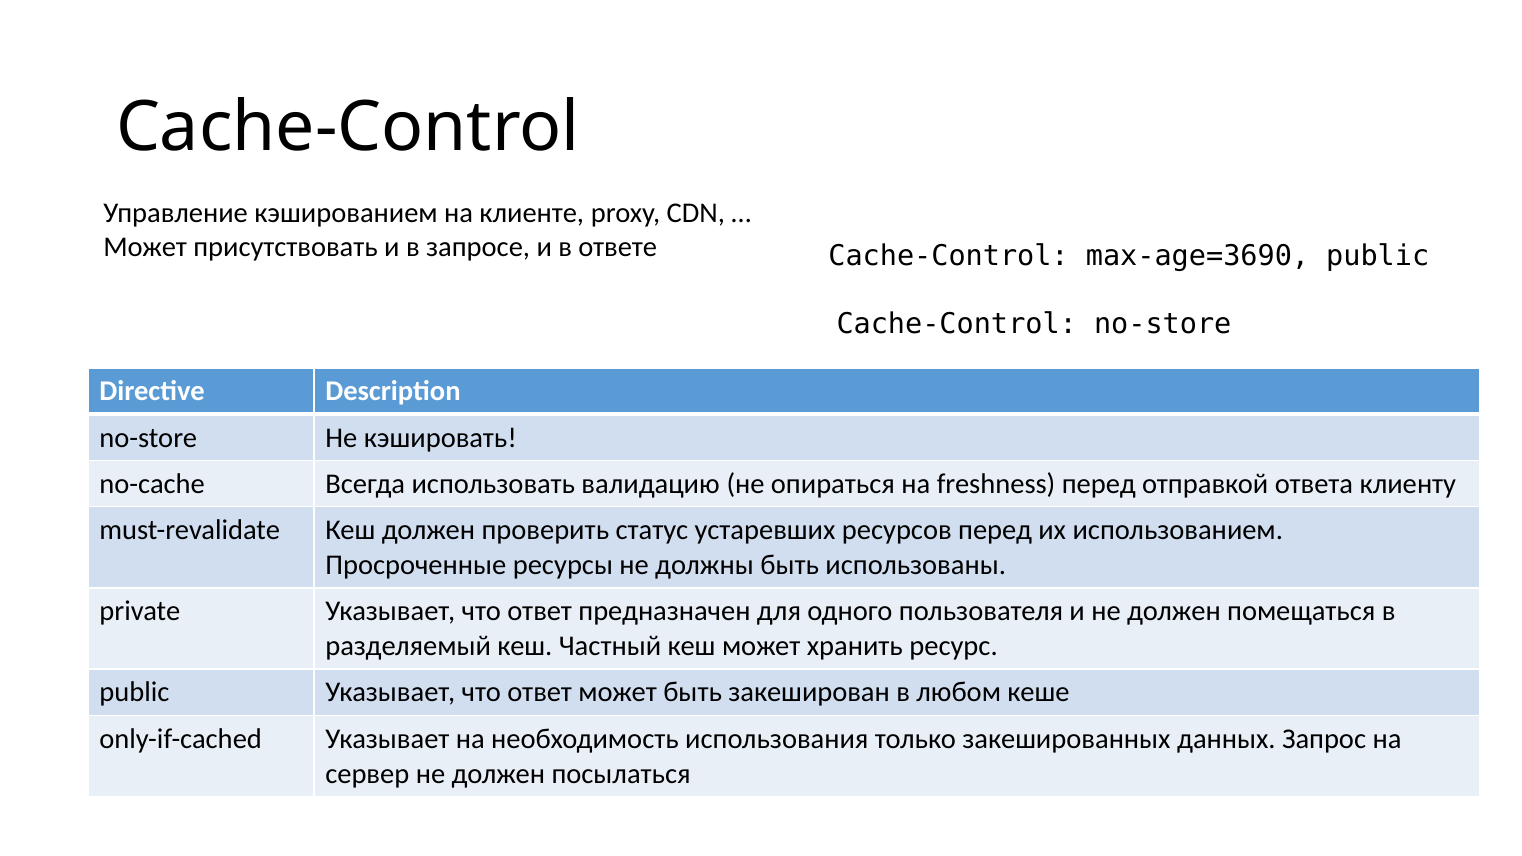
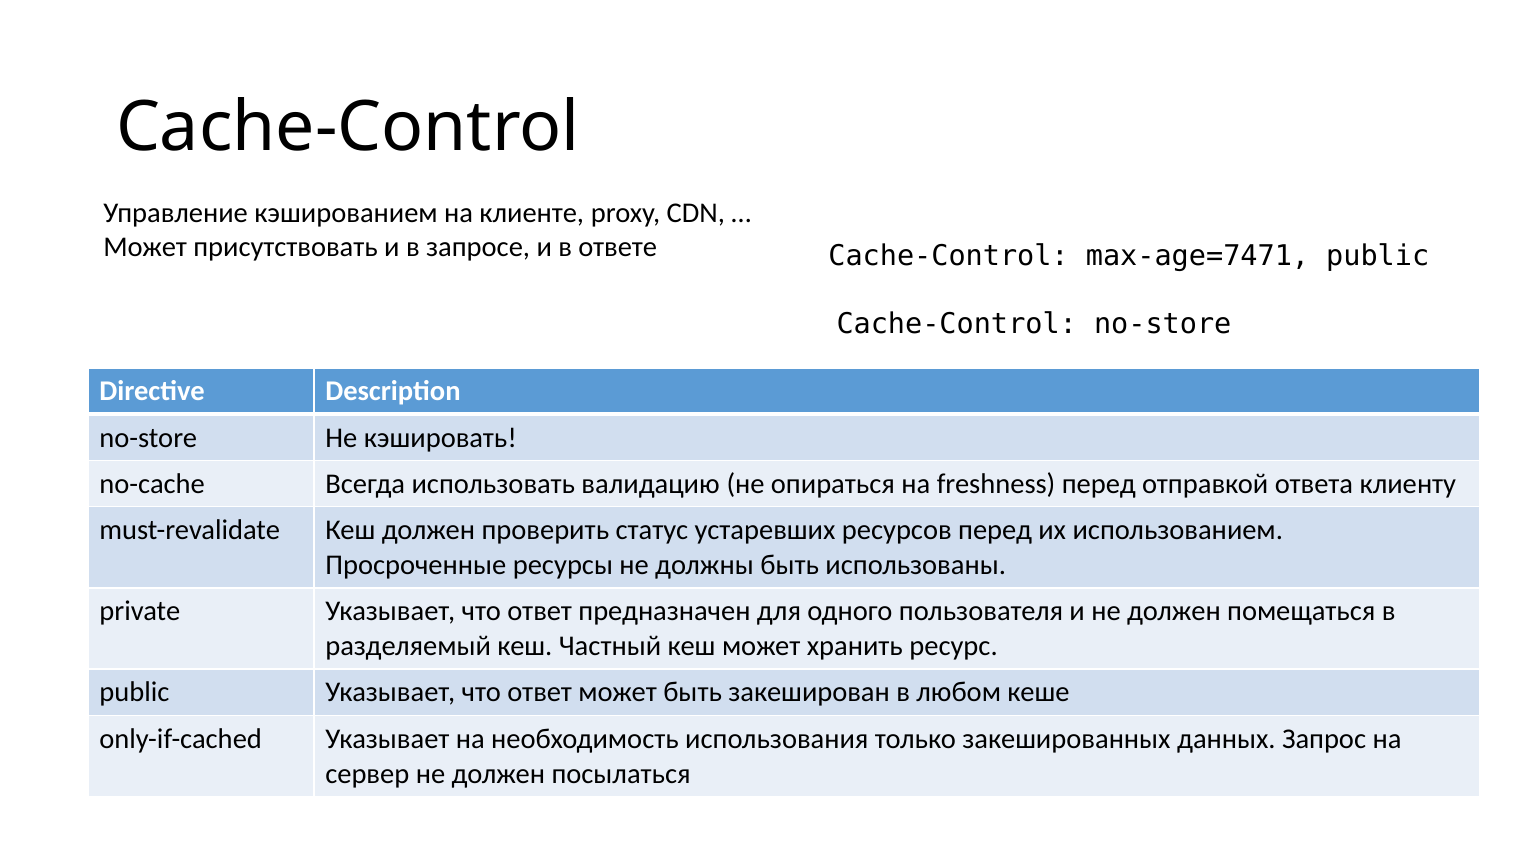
max-age=3690: max-age=3690 -> max-age=7471
